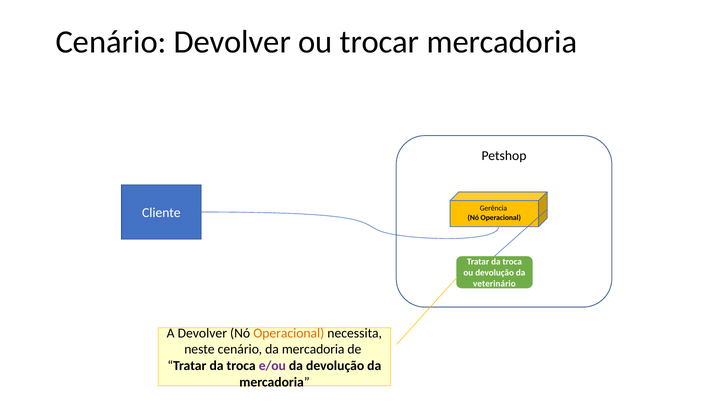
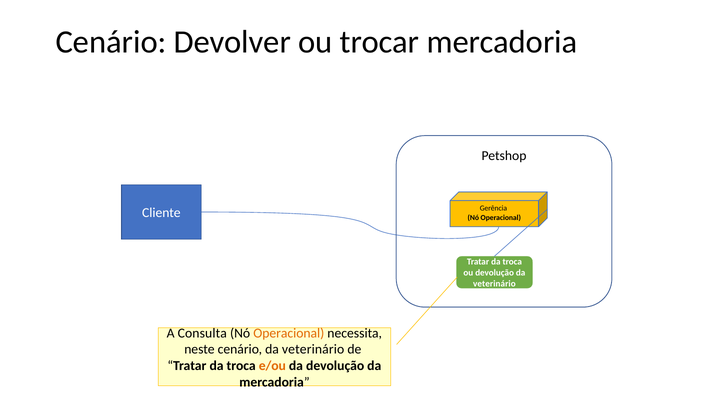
A Devolver: Devolver -> Consulta
cenário da mercadoria: mercadoria -> veterinário
e/ou colour: purple -> orange
